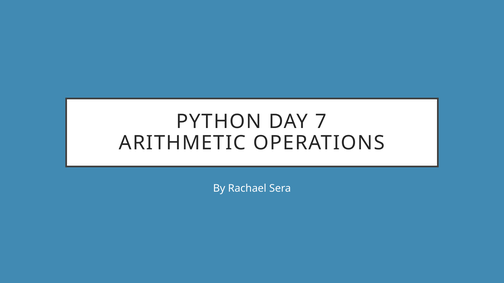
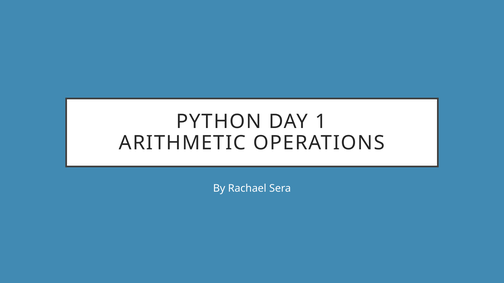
7: 7 -> 1
